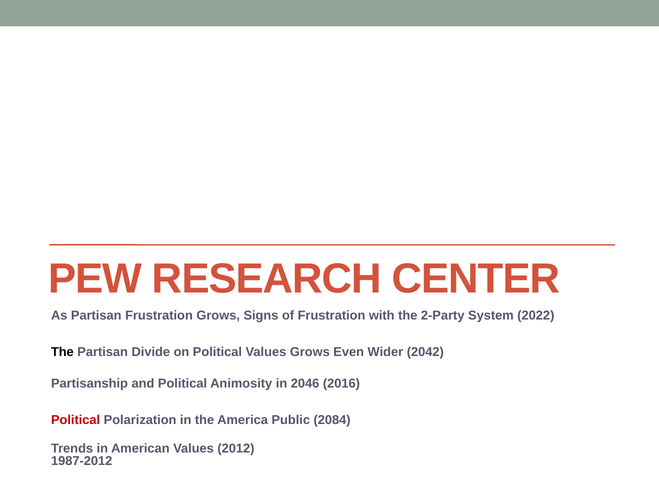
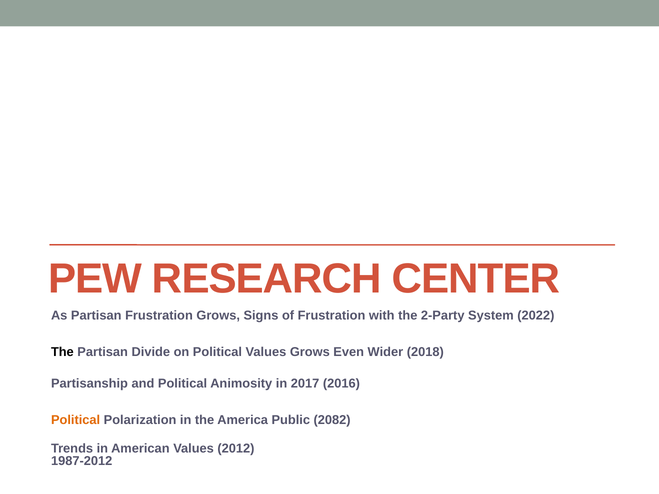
2042: 2042 -> 2018
2046: 2046 -> 2017
Political at (76, 420) colour: red -> orange
2084: 2084 -> 2082
